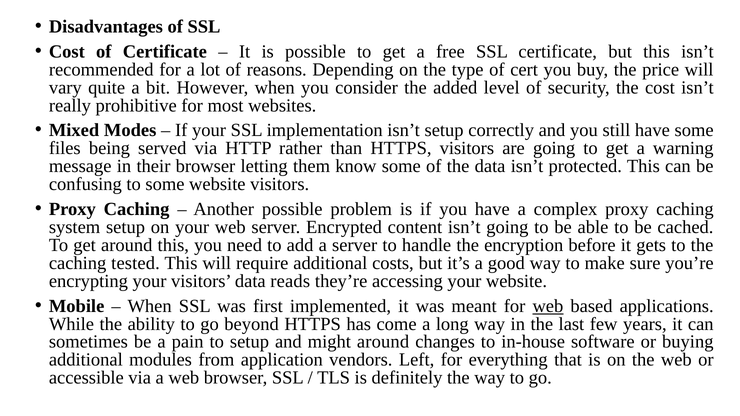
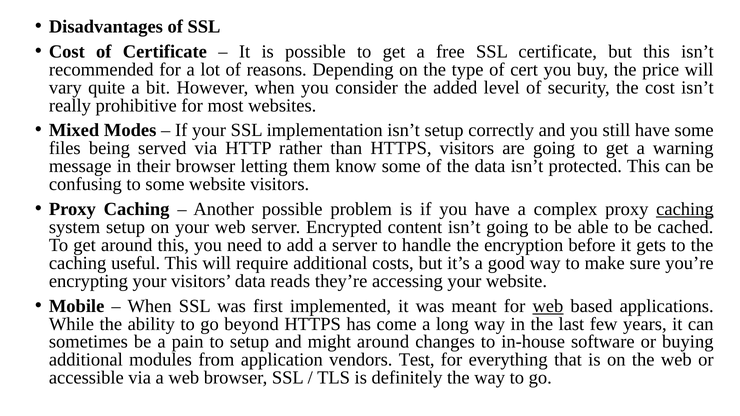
caching at (685, 209) underline: none -> present
tested: tested -> useful
Left: Left -> Test
